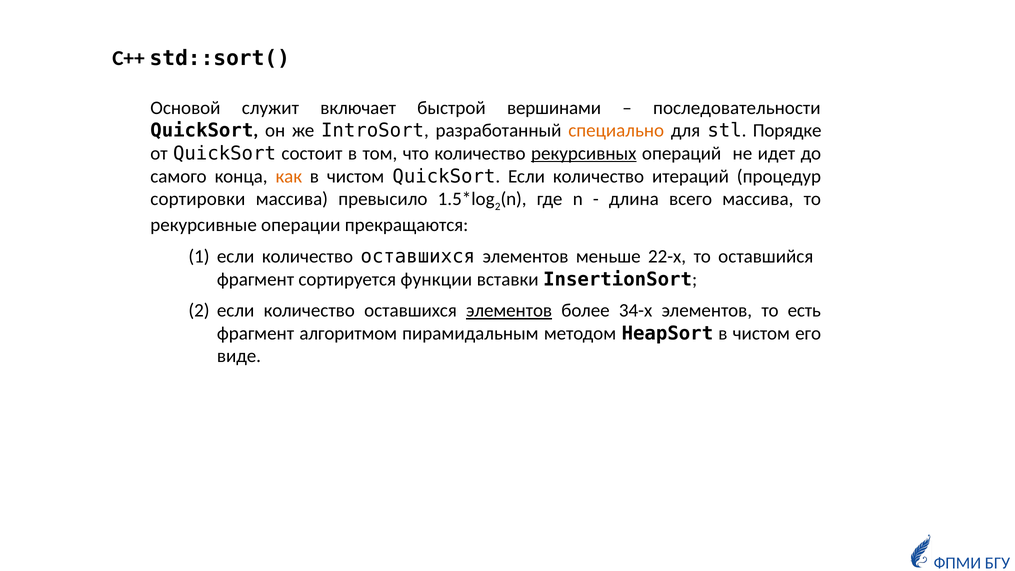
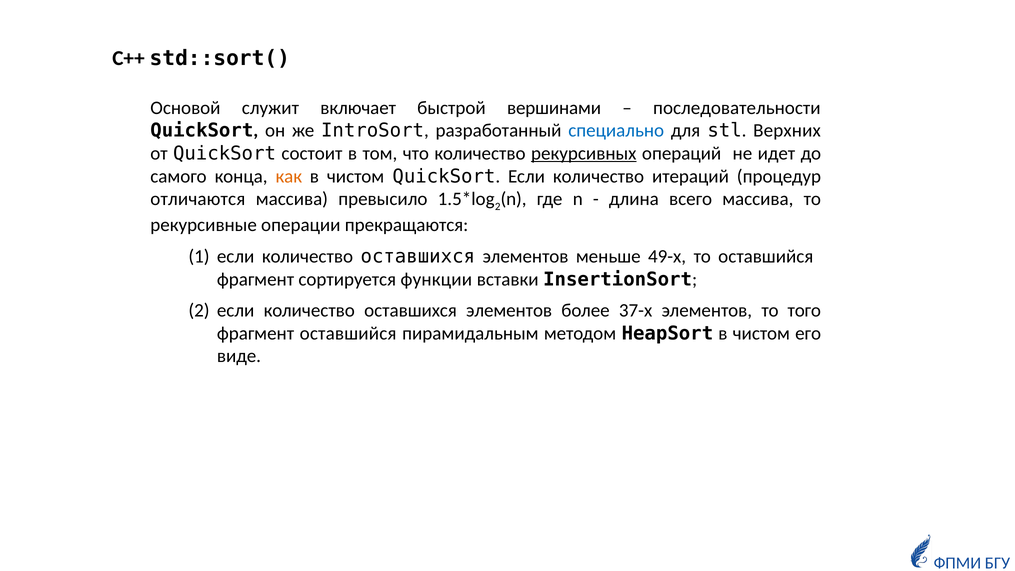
специально colour: orange -> blue
Порядке: Порядке -> Верхних
сортировки: сортировки -> отличаются
22-х: 22-х -> 49-х
элементов at (509, 310) underline: present -> none
34-х: 34-х -> 37-х
есть: есть -> того
фрагмент алгоритмом: алгоритмом -> оставшийся
